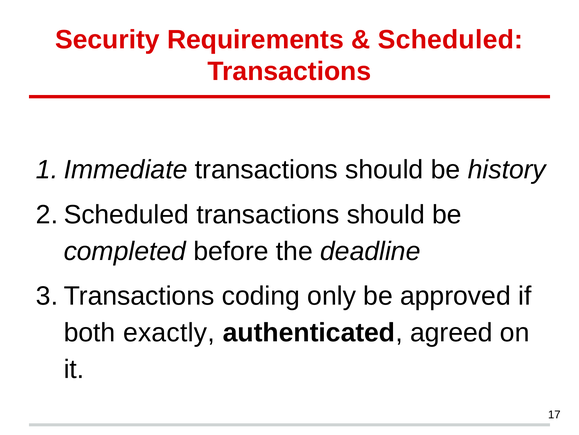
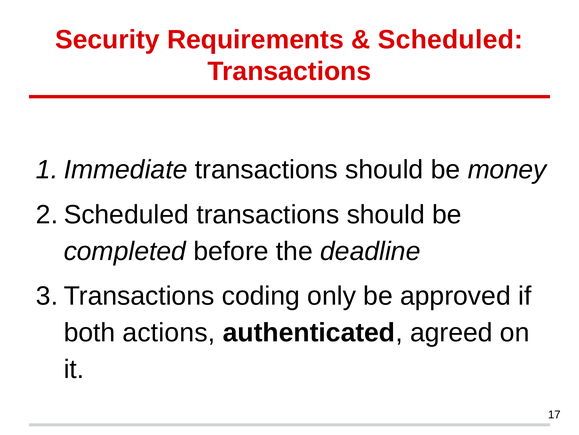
history: history -> money
exactly: exactly -> actions
